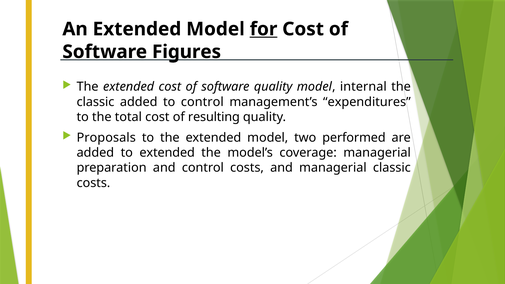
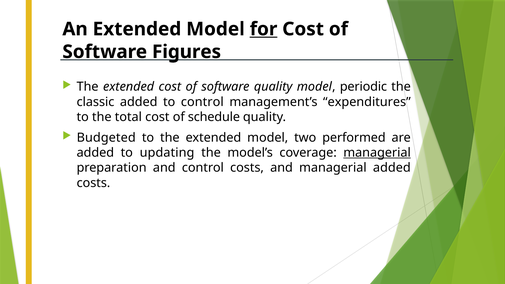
internal: internal -> periodic
resulting: resulting -> schedule
Proposals: Proposals -> Budgeted
to extended: extended -> updating
managerial at (377, 153) underline: none -> present
managerial classic: classic -> added
